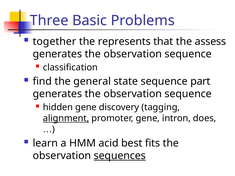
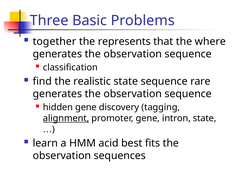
assess: assess -> where
general: general -> realistic
part: part -> rare
intron does: does -> state
sequences underline: present -> none
